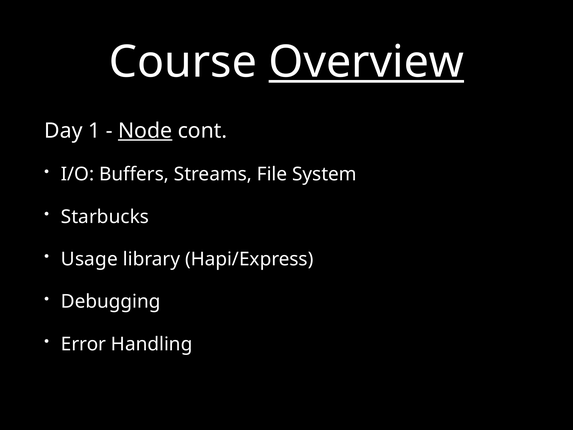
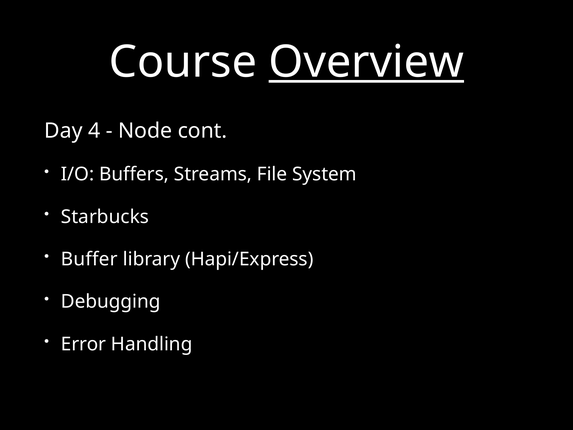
1: 1 -> 4
Node underline: present -> none
Usage: Usage -> Buffer
